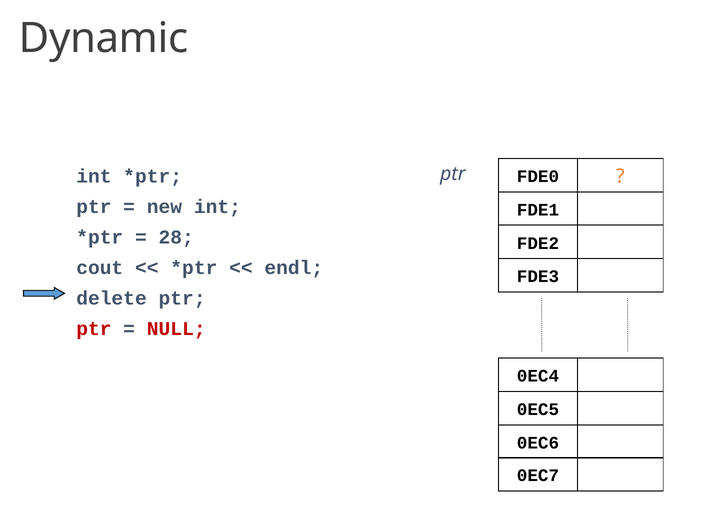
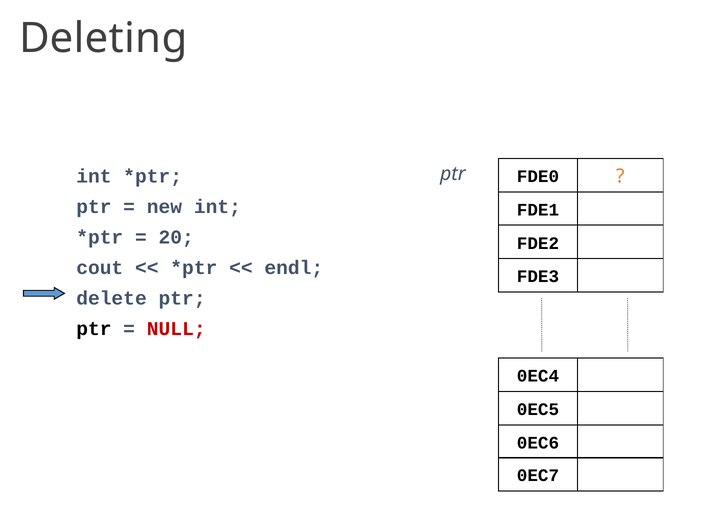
Dynamic: Dynamic -> Deleting
28: 28 -> 20
ptr at (94, 329) colour: red -> black
